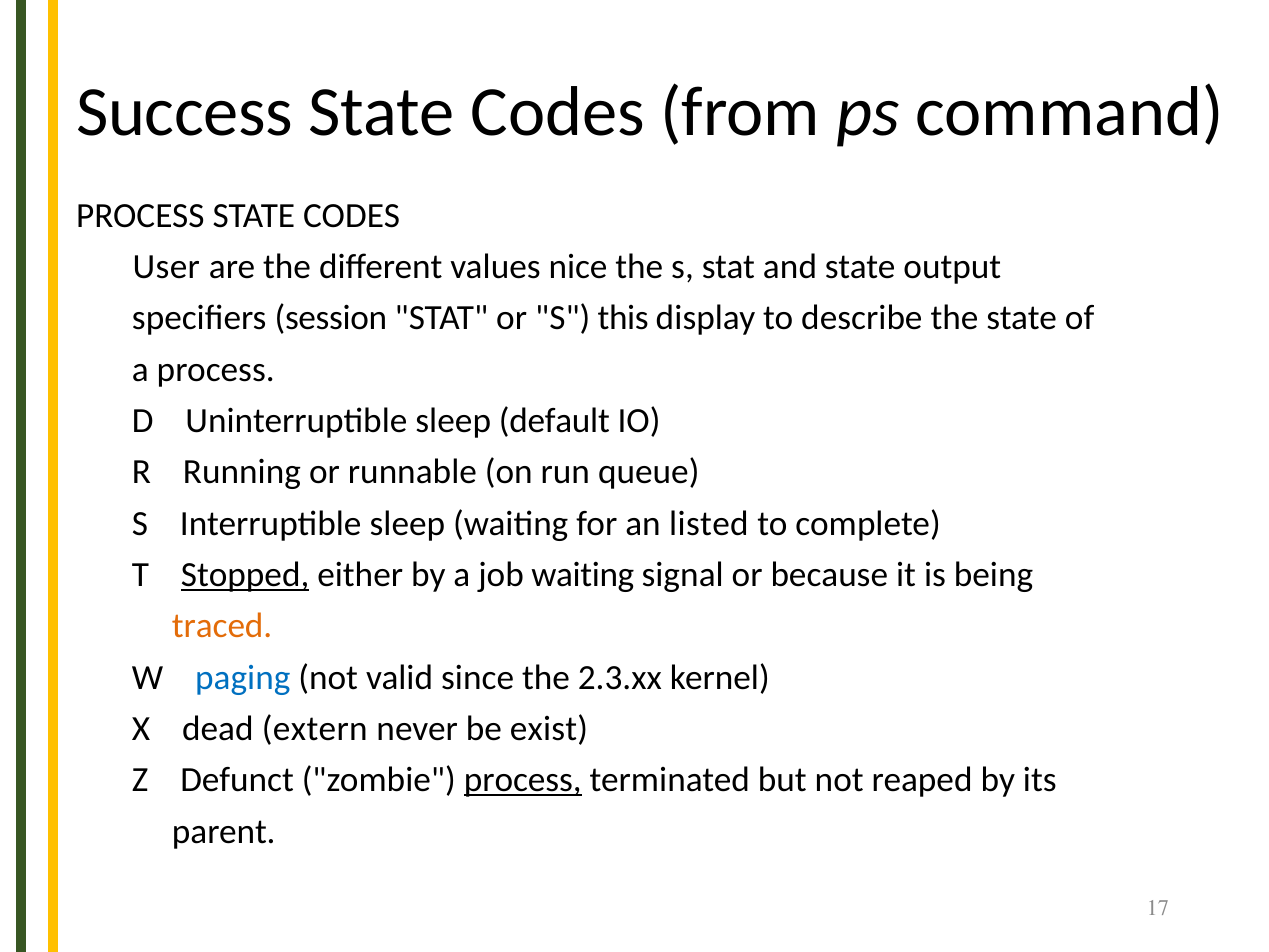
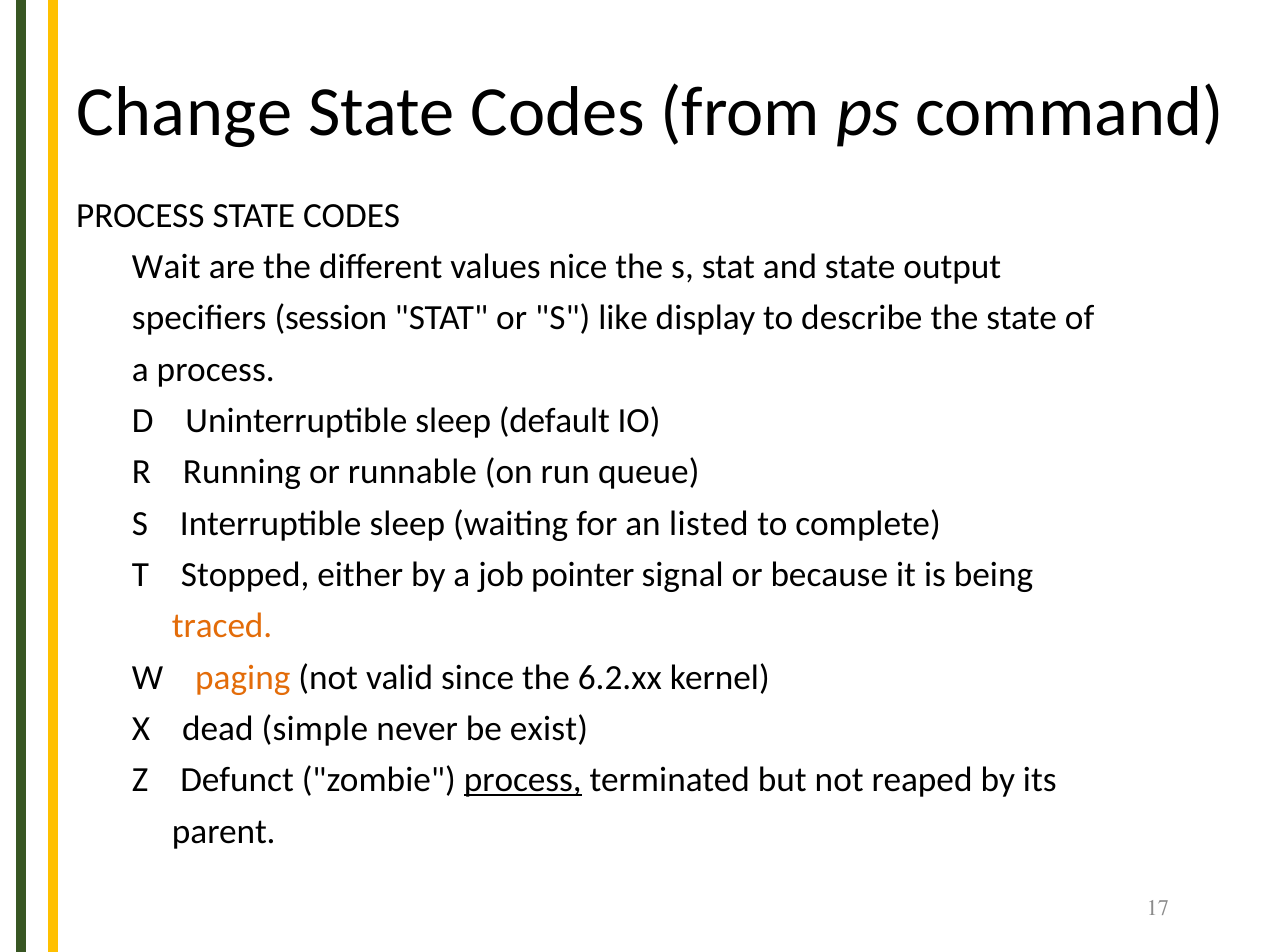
Success: Success -> Change
User: User -> Wait
this: this -> like
Stopped underline: present -> none
job waiting: waiting -> pointer
paging colour: blue -> orange
2.3.xx: 2.3.xx -> 6.2.xx
extern: extern -> simple
